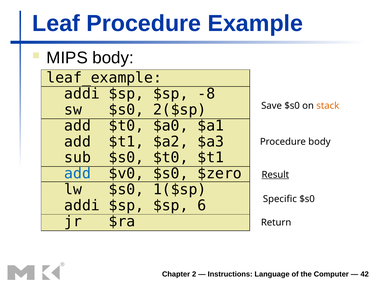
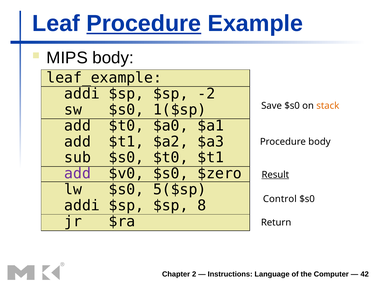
Procedure at (144, 24) underline: none -> present
-8: -8 -> -2
2($sp: 2($sp -> 1($sp
add at (78, 174) colour: blue -> purple
1($sp: 1($sp -> 5($sp
Specific: Specific -> Control
6: 6 -> 8
